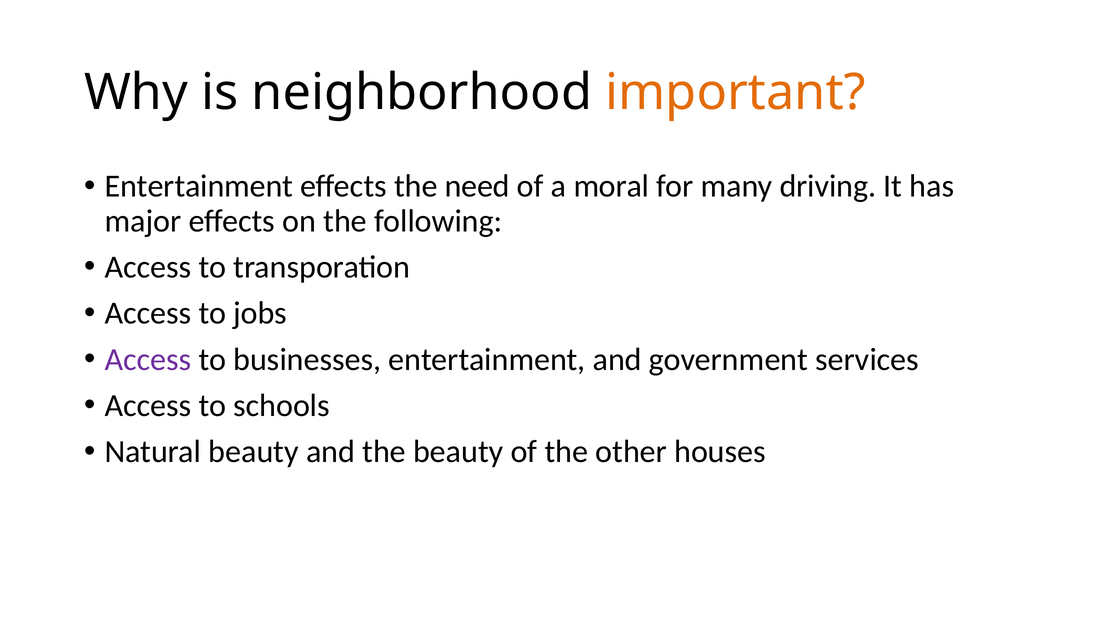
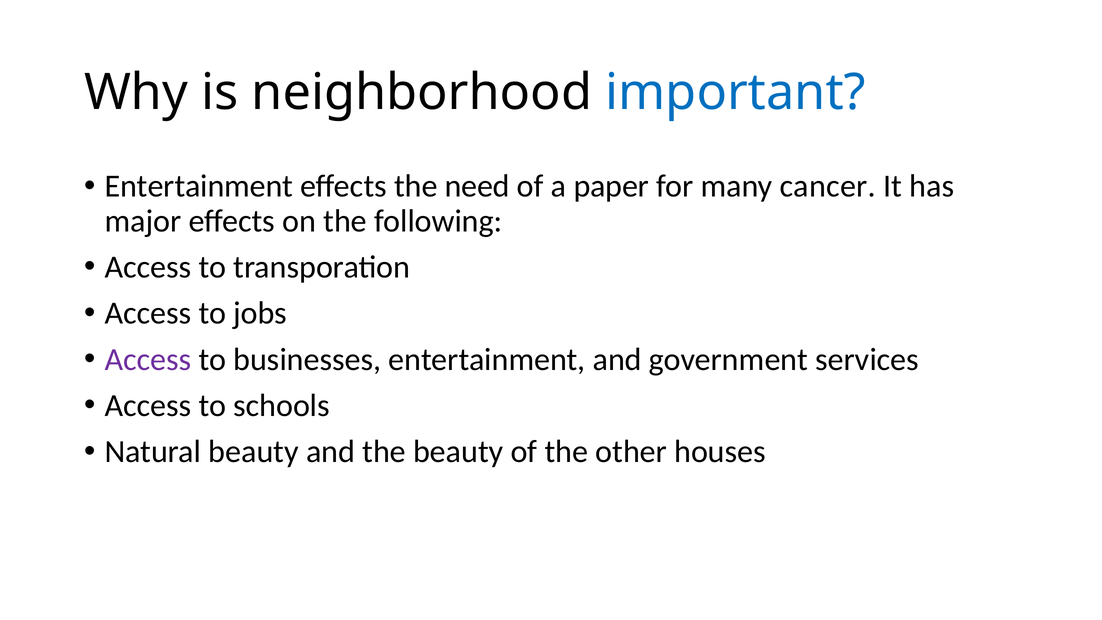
important colour: orange -> blue
moral: moral -> paper
driving: driving -> cancer
